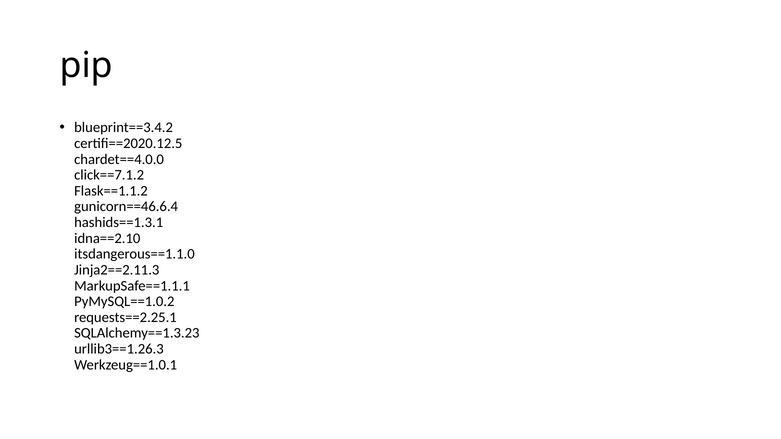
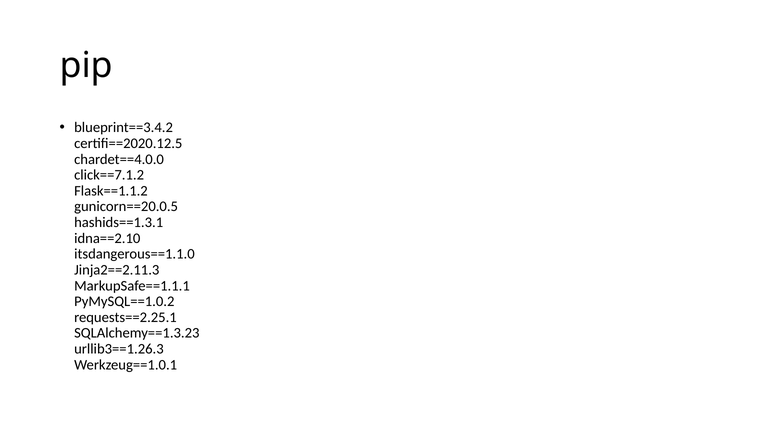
gunicorn==46.6.4: gunicorn==46.6.4 -> gunicorn==20.0.5
